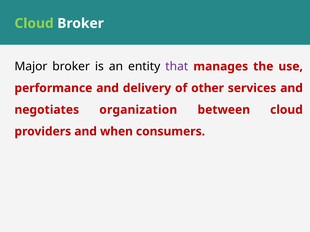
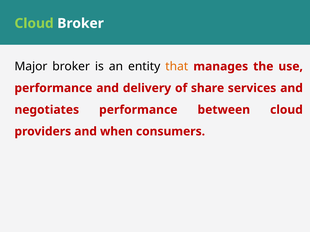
that colour: purple -> orange
other: other -> share
negotiates organization: organization -> performance
